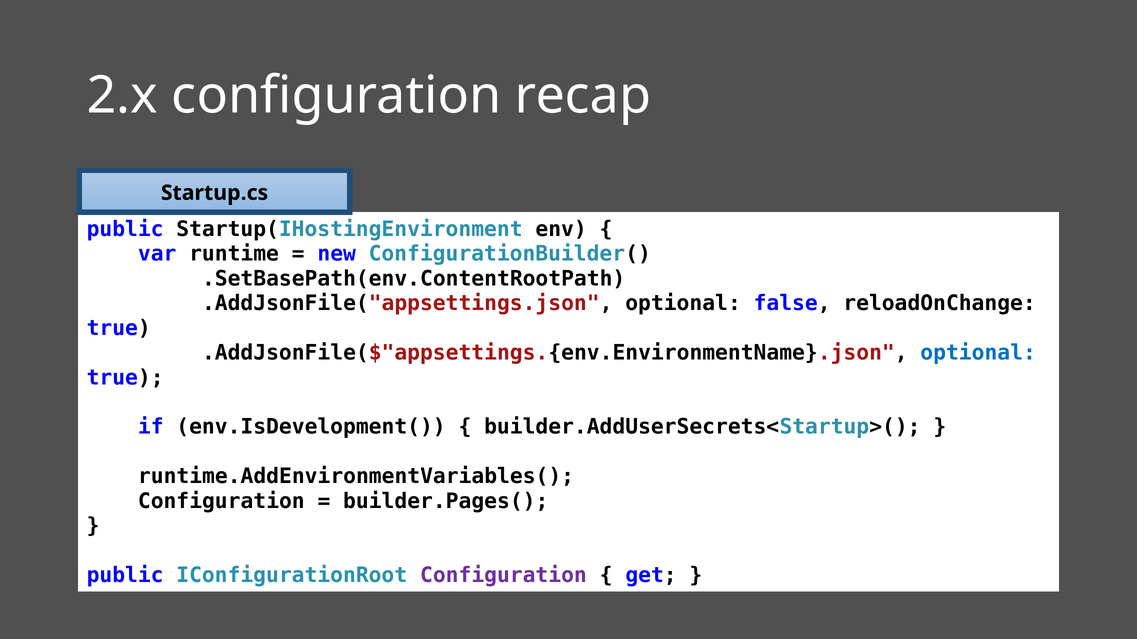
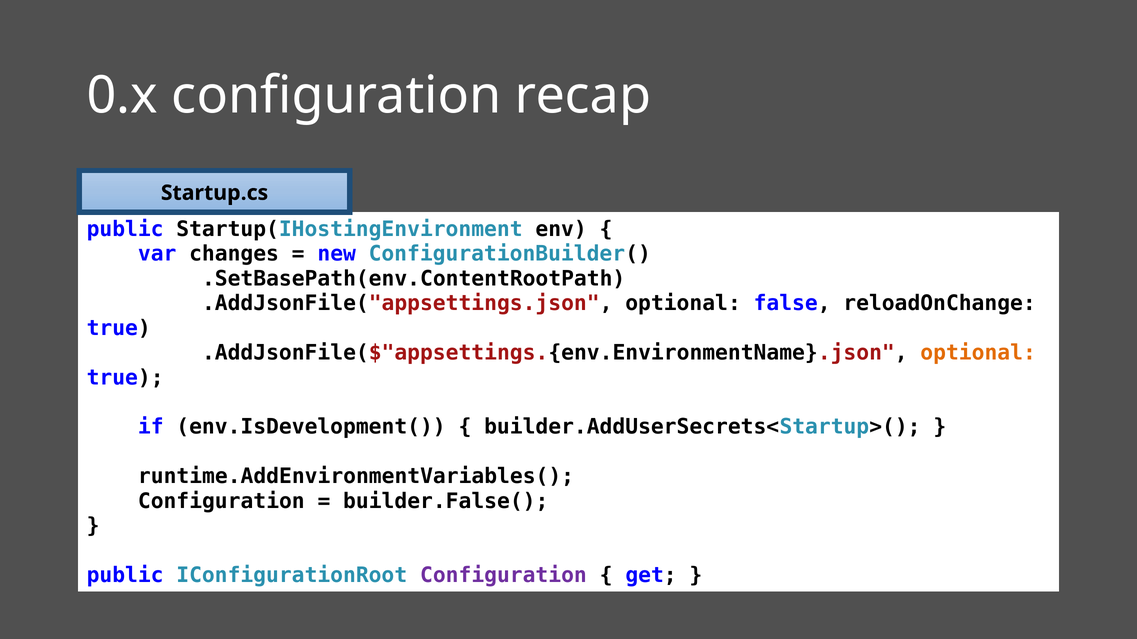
2.x: 2.x -> 0.x
runtime: runtime -> changes
optional at (978, 353) colour: blue -> orange
builder.Pages(: builder.Pages( -> builder.False(
